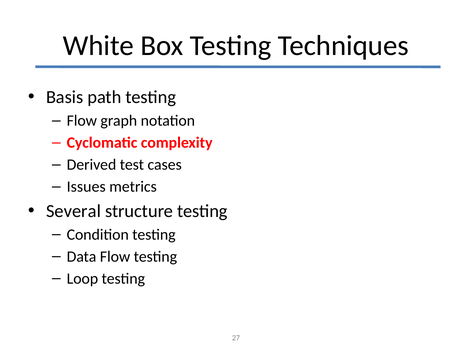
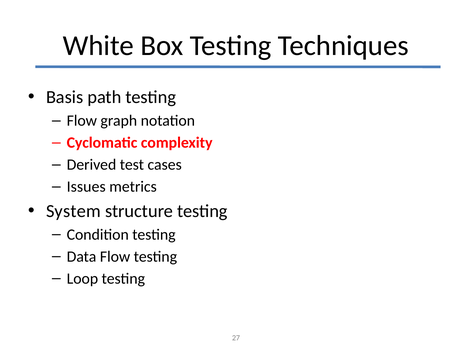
Several: Several -> System
